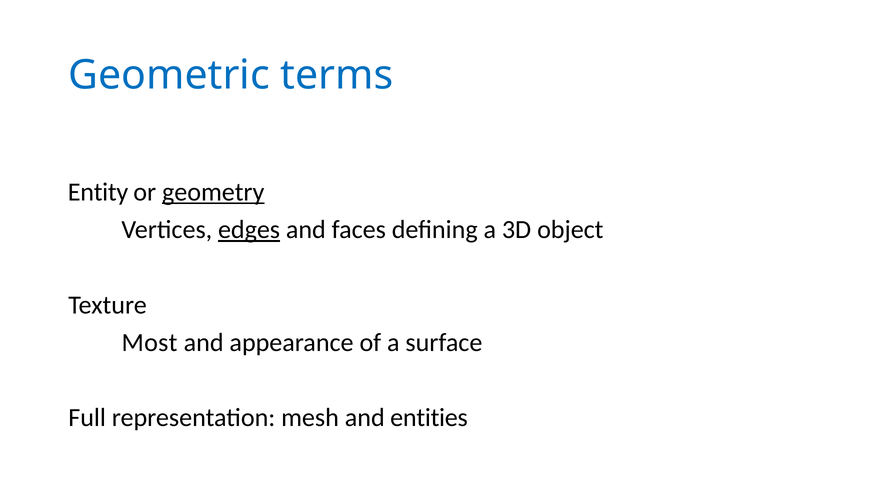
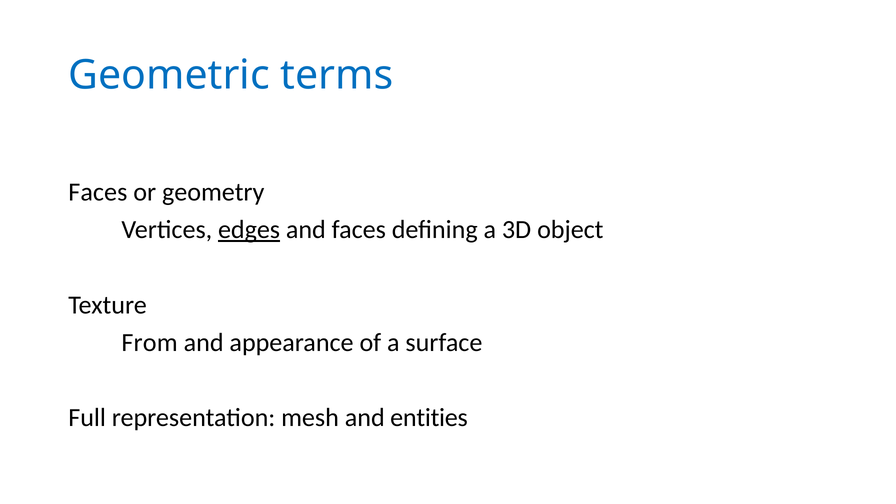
Entity at (98, 192): Entity -> Faces
geometry underline: present -> none
Most: Most -> From
